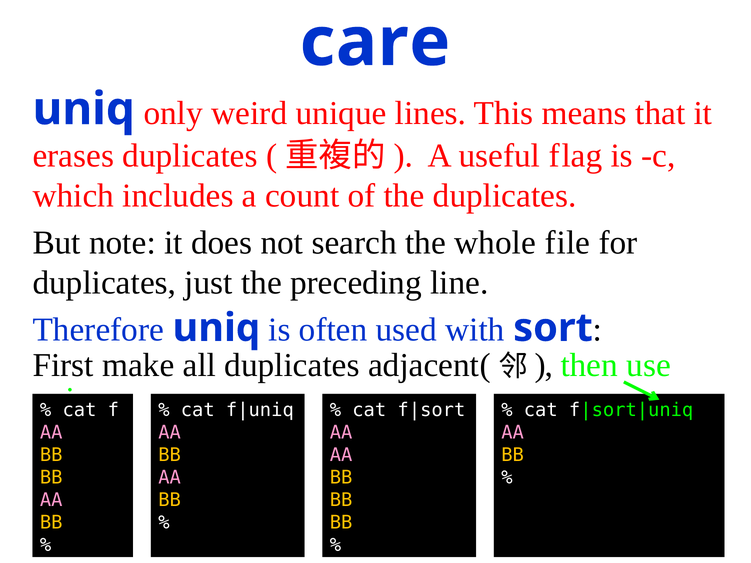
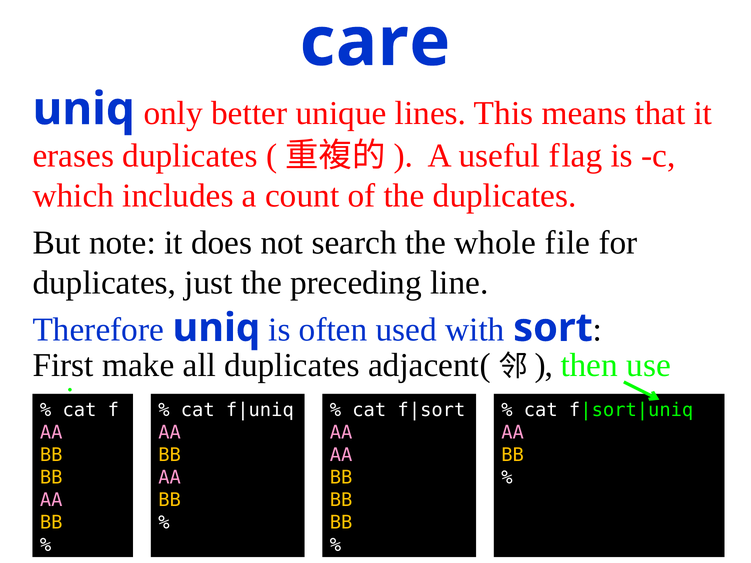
weird: weird -> better
